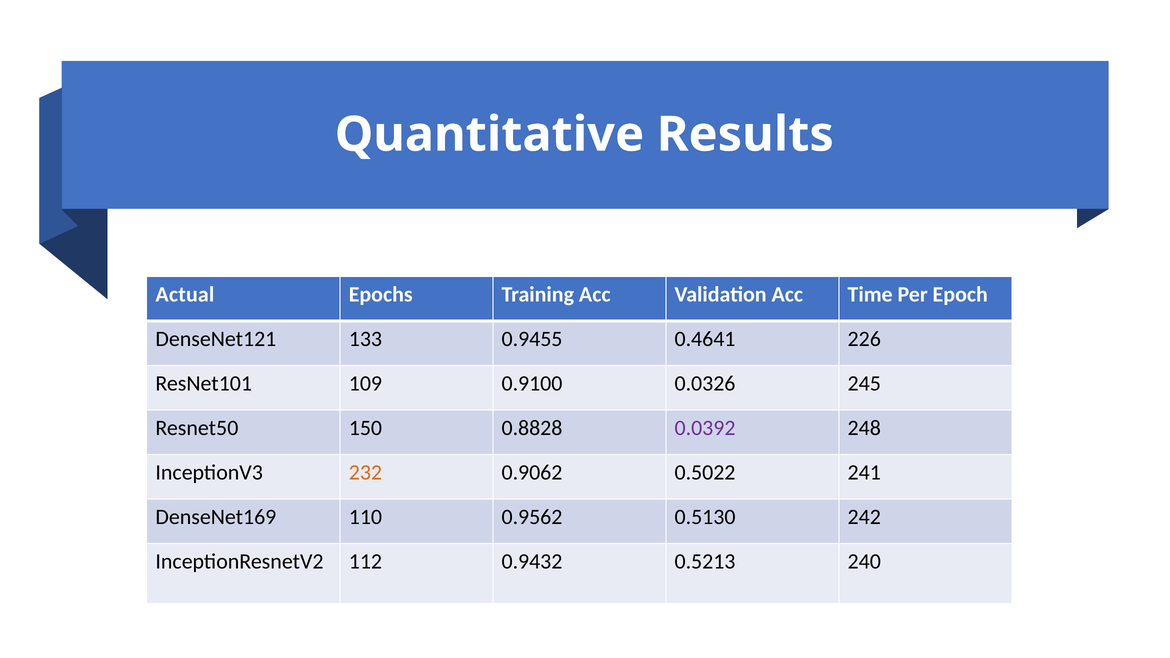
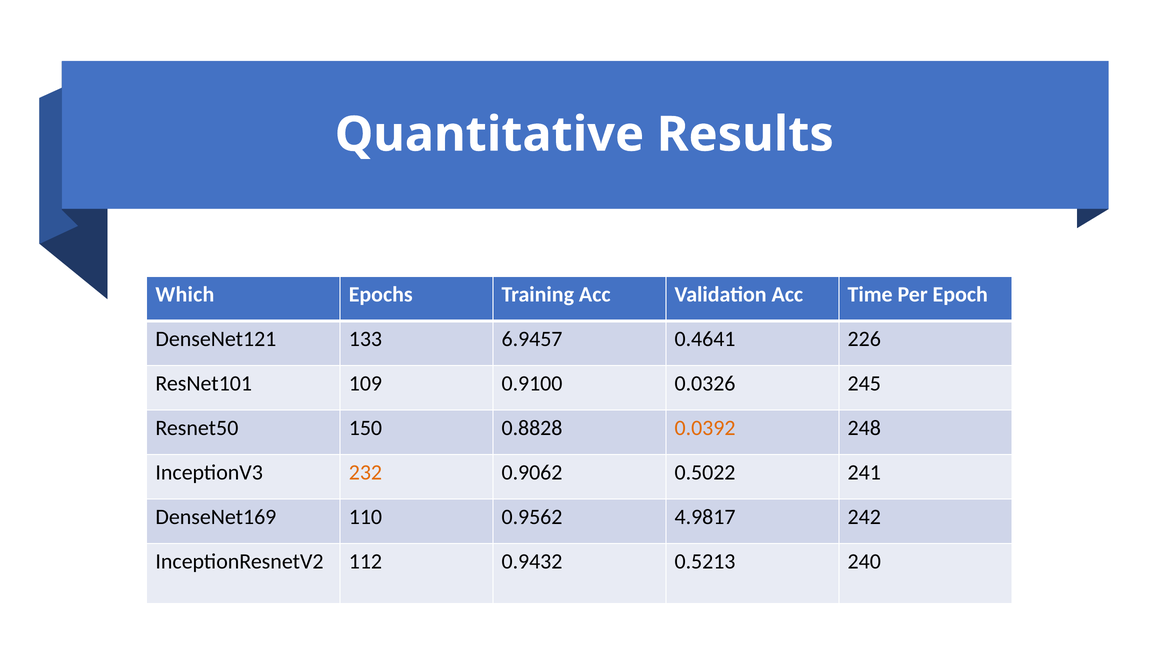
Actual: Actual -> Which
0.9455: 0.9455 -> 6.9457
0.0392 colour: purple -> orange
0.5130: 0.5130 -> 4.9817
